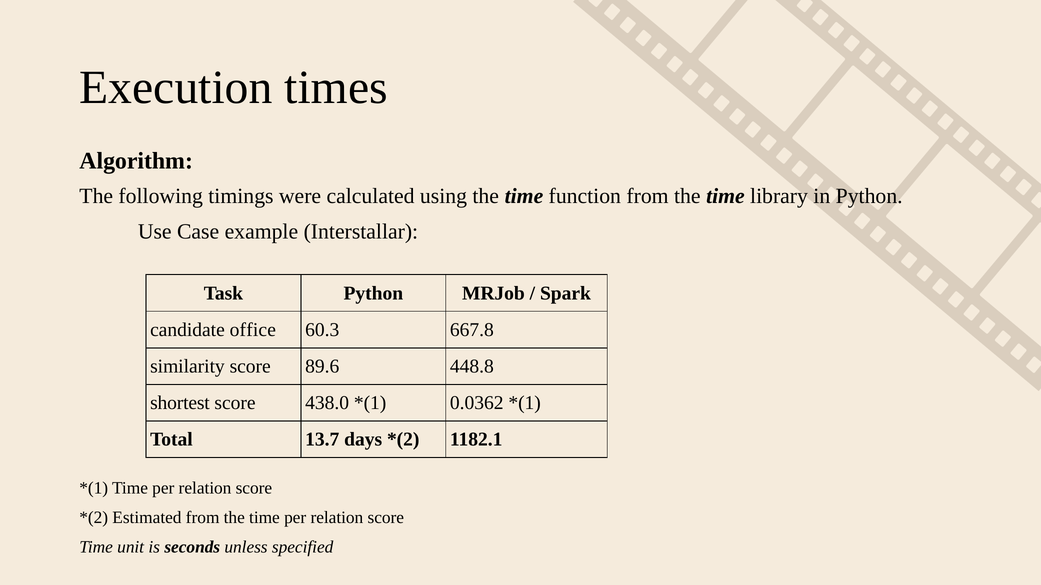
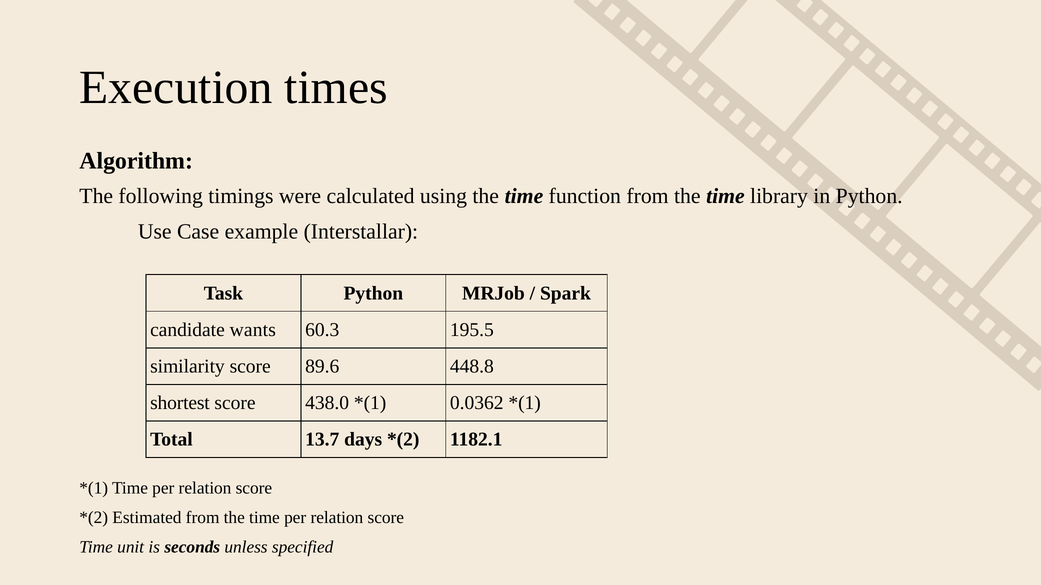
office: office -> wants
667.8: 667.8 -> 195.5
